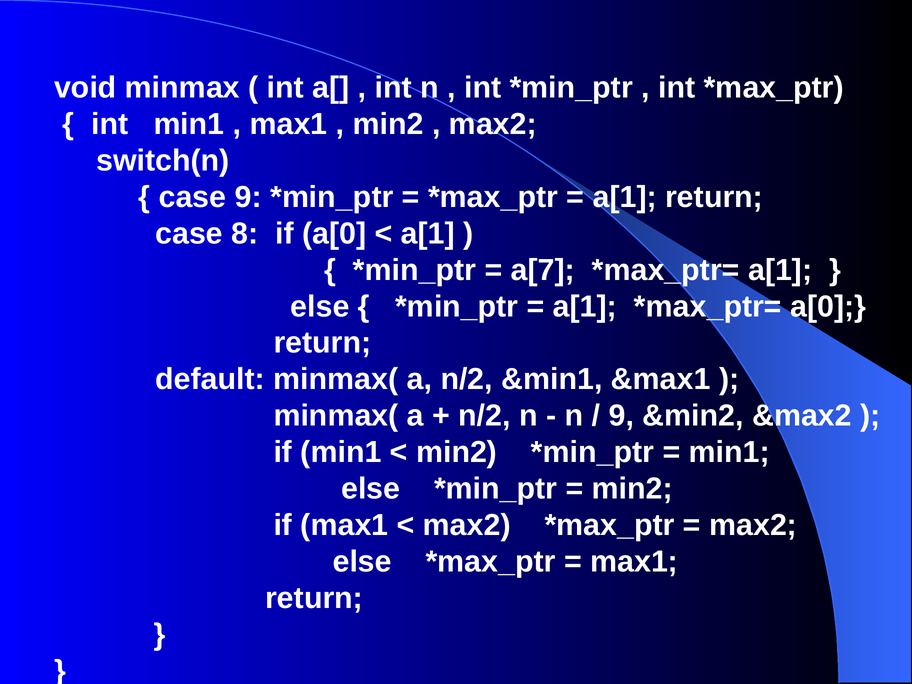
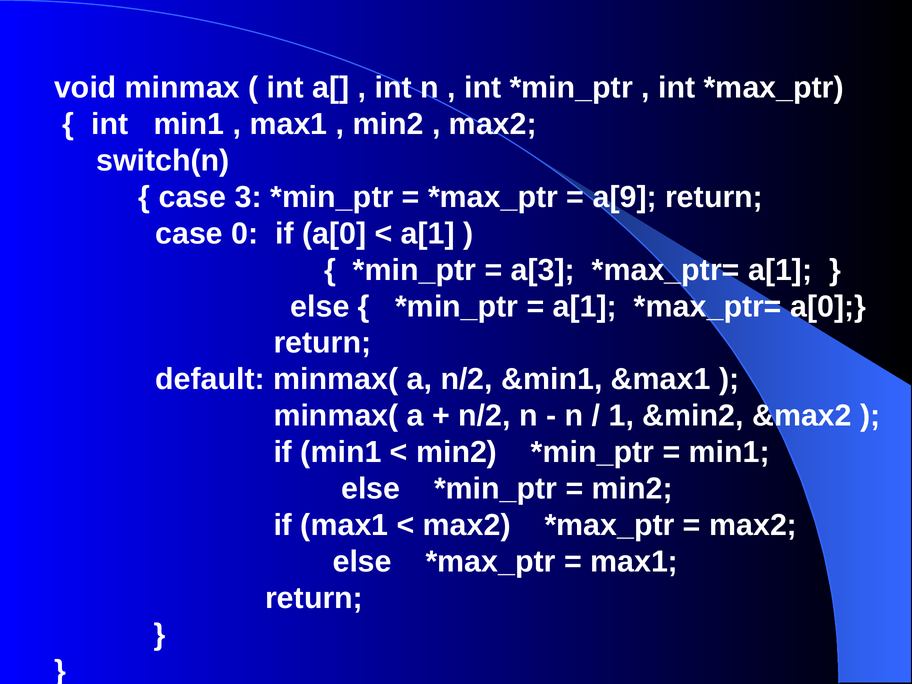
case 9: 9 -> 3
a[1 at (625, 197): a[1 -> a[9
8: 8 -> 0
a[7: a[7 -> a[3
9 at (621, 416): 9 -> 1
